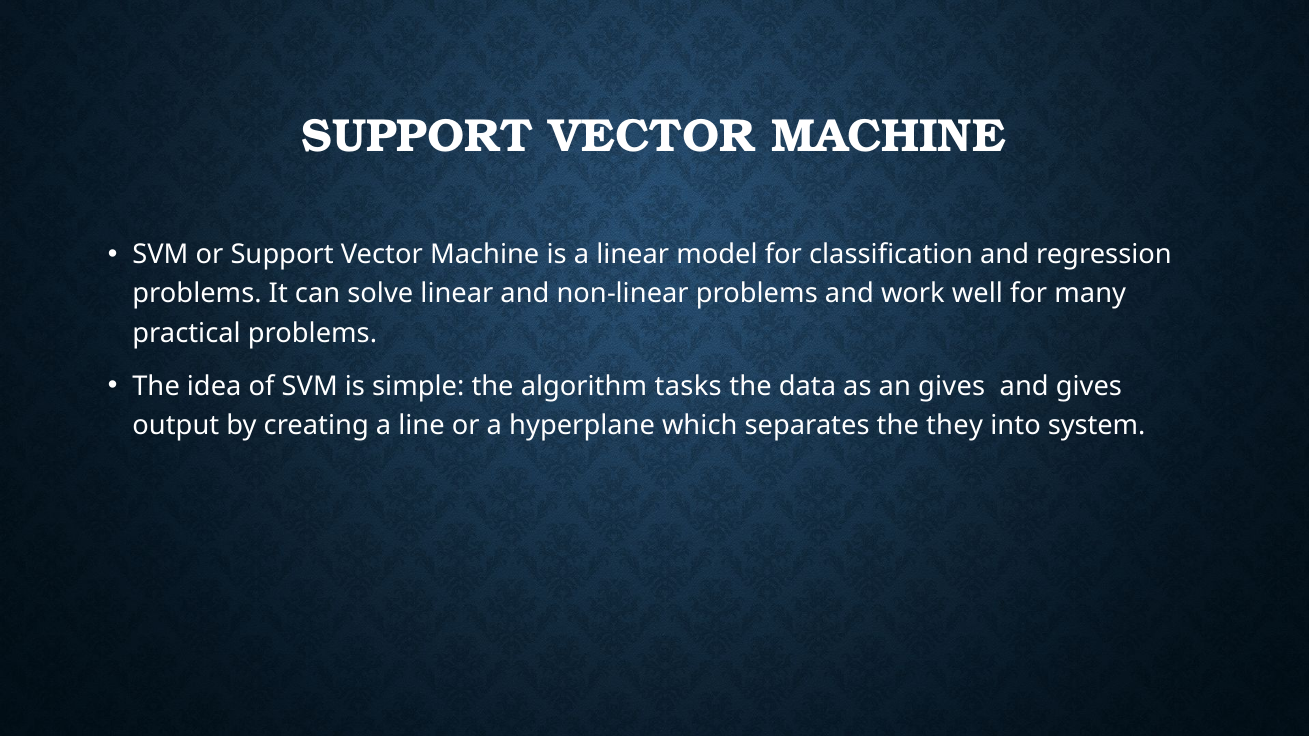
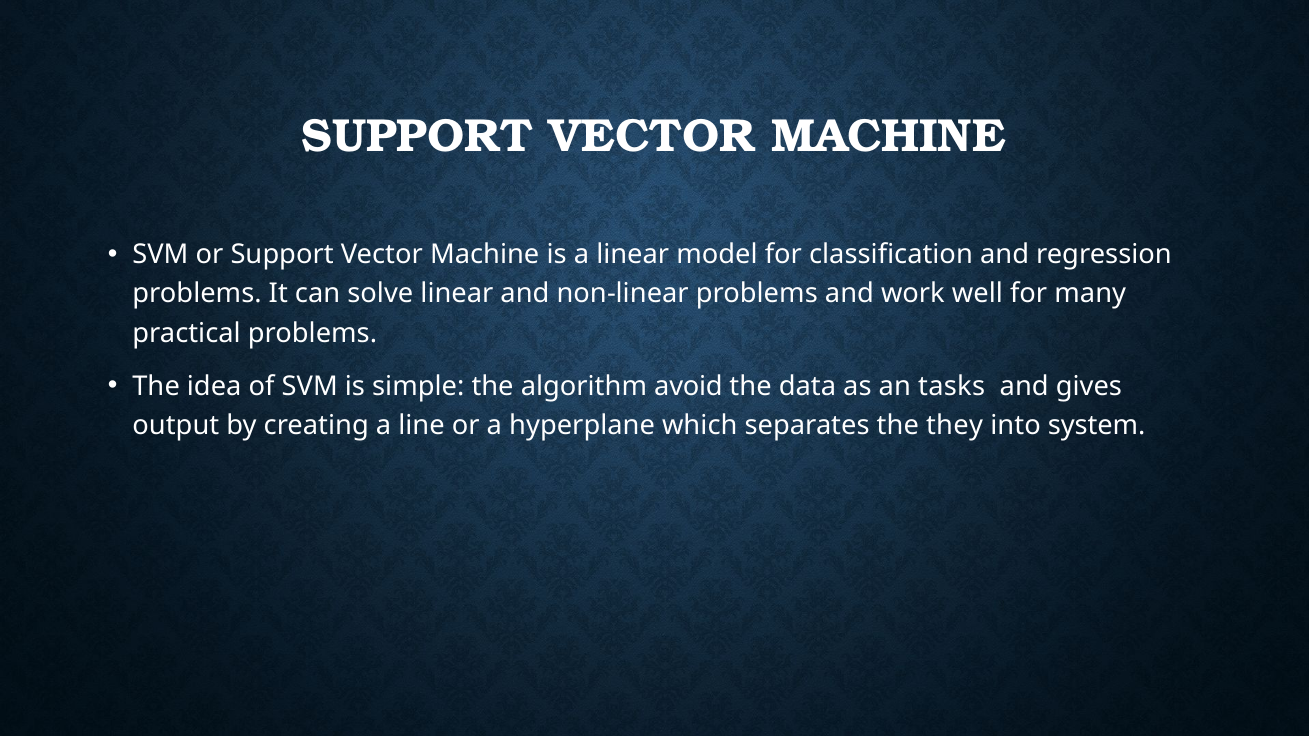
tasks: tasks -> avoid
an gives: gives -> tasks
